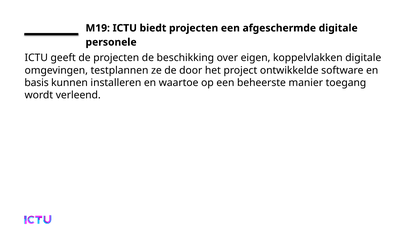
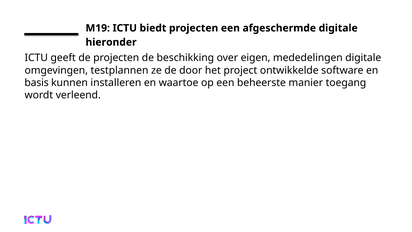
personele: personele -> hieronder
koppelvlakken: koppelvlakken -> mededelingen
